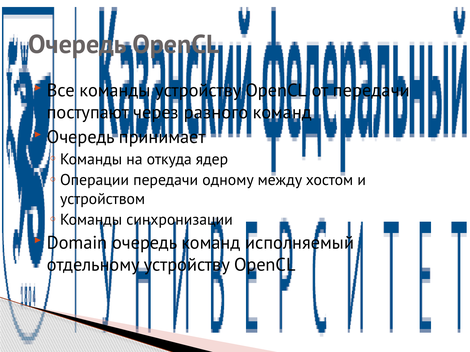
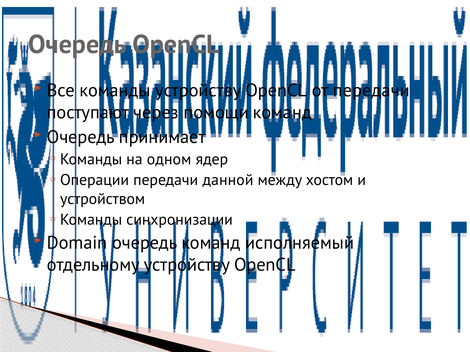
разного: разного -> помощи
откуда: откуда -> одном
одному: одному -> данной
